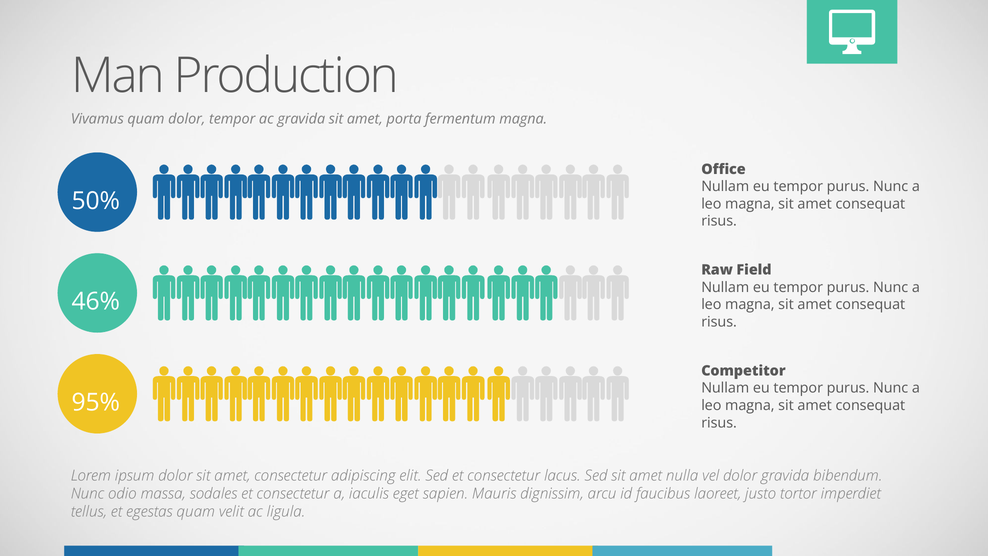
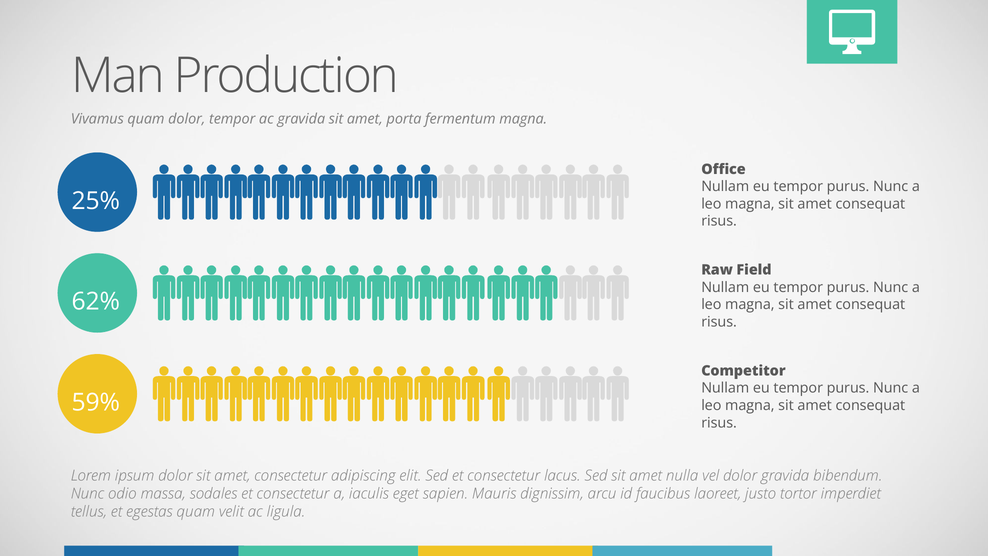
50%: 50% -> 25%
46%: 46% -> 62%
95%: 95% -> 59%
